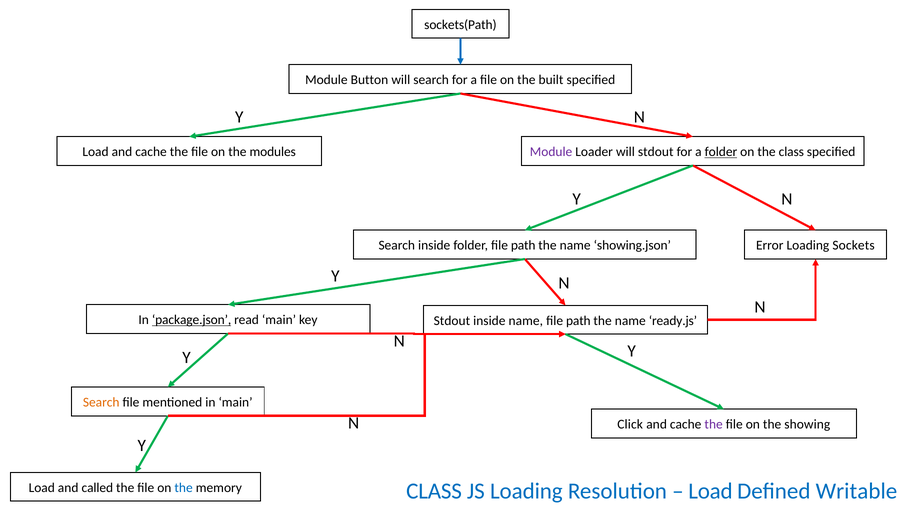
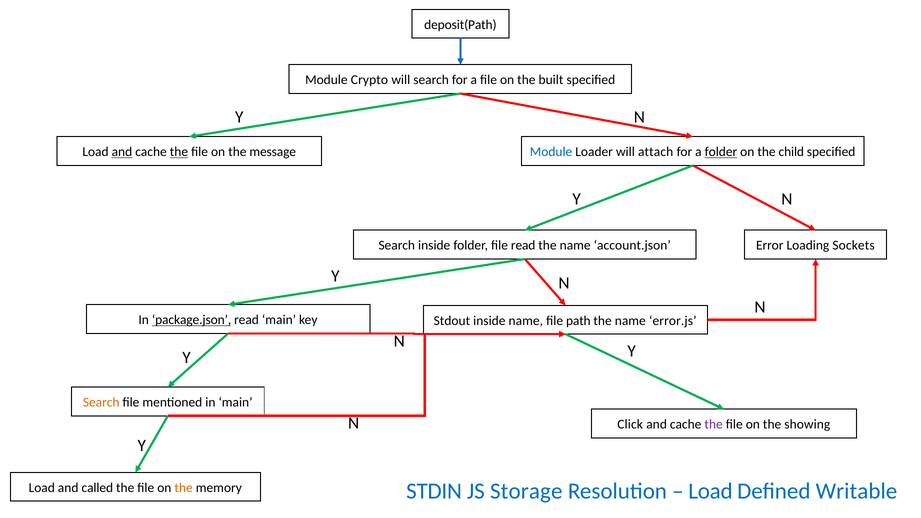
sockets(Path: sockets(Path -> deposit(Path
Button: Button -> Crypto
and at (122, 152) underline: none -> present
the at (179, 152) underline: none -> present
modules: modules -> message
Module at (551, 152) colour: purple -> blue
will stdout: stdout -> attach
the class: class -> child
folder file path: path -> read
showing.json: showing.json -> account.json
ready.js: ready.js -> error.js
CLASS at (434, 491): CLASS -> STDIN
JS Loading: Loading -> Storage
the at (184, 488) colour: blue -> orange
